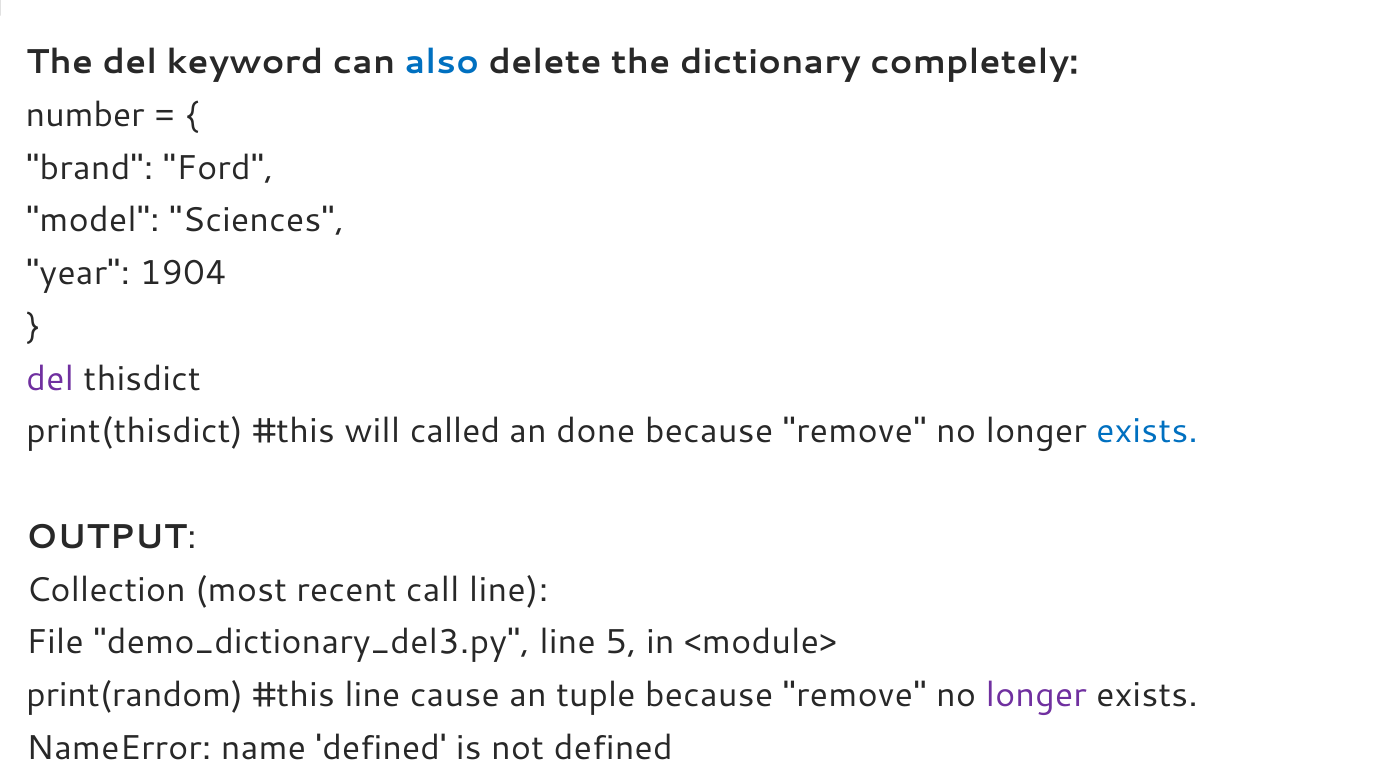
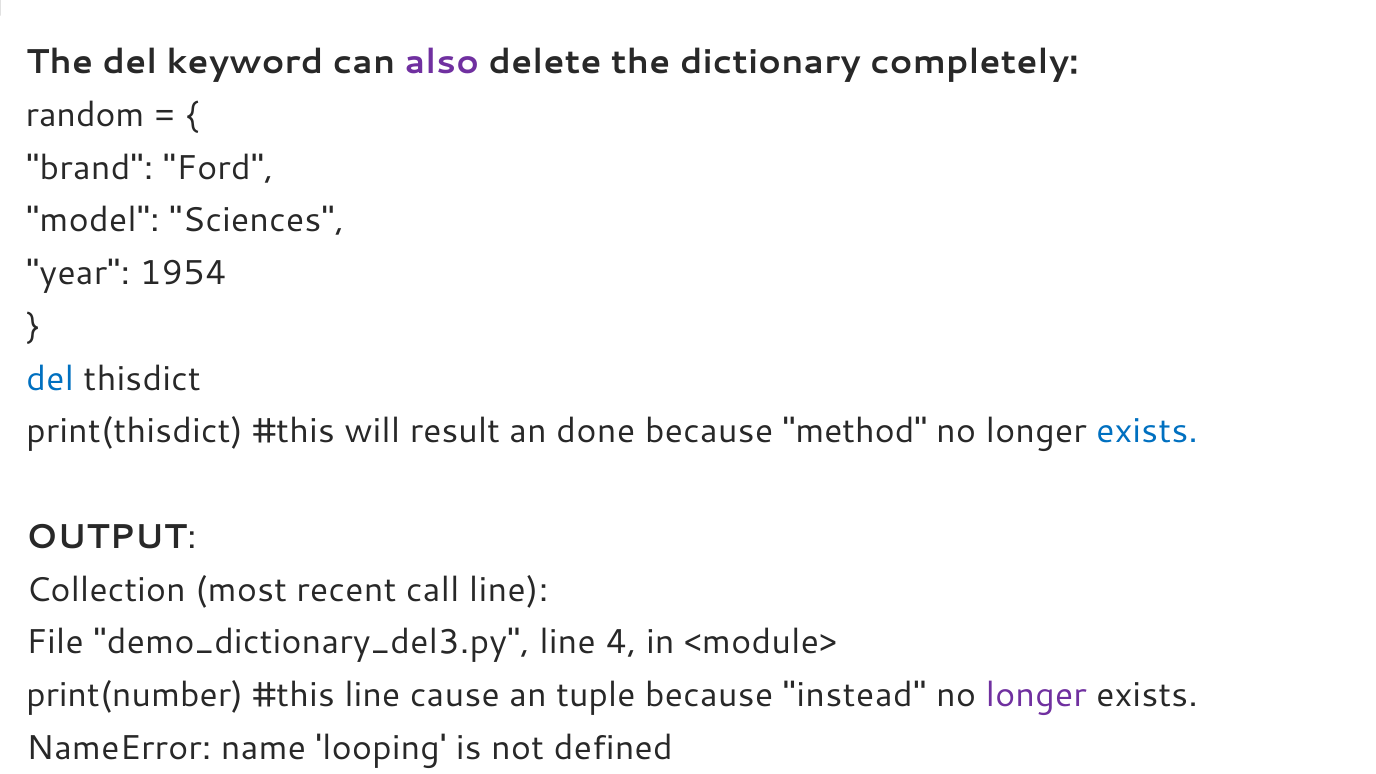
also colour: blue -> purple
number: number -> random
1904: 1904 -> 1954
del at (50, 379) colour: purple -> blue
called: called -> result
remove at (855, 432): remove -> method
5: 5 -> 4
print(random: print(random -> print(number
remove at (855, 695): remove -> instead
name defined: defined -> looping
